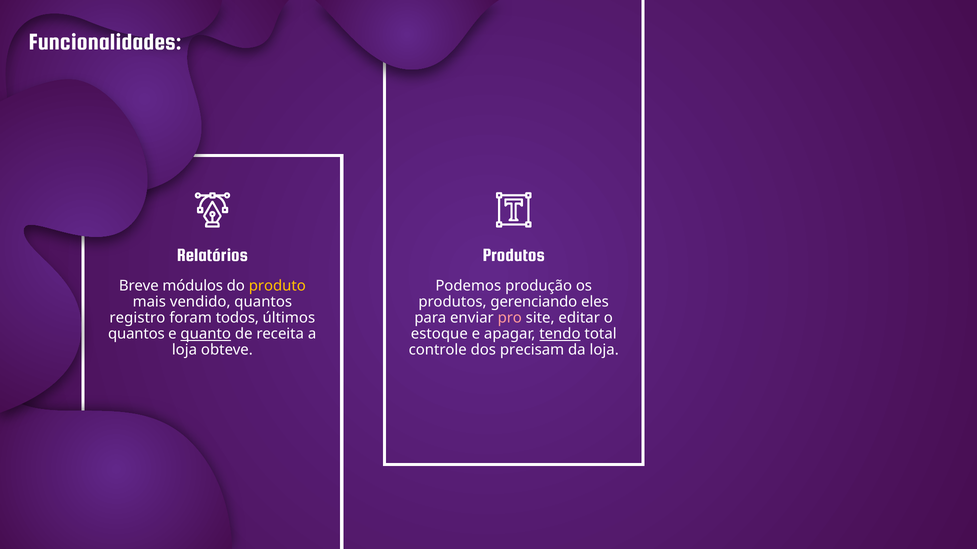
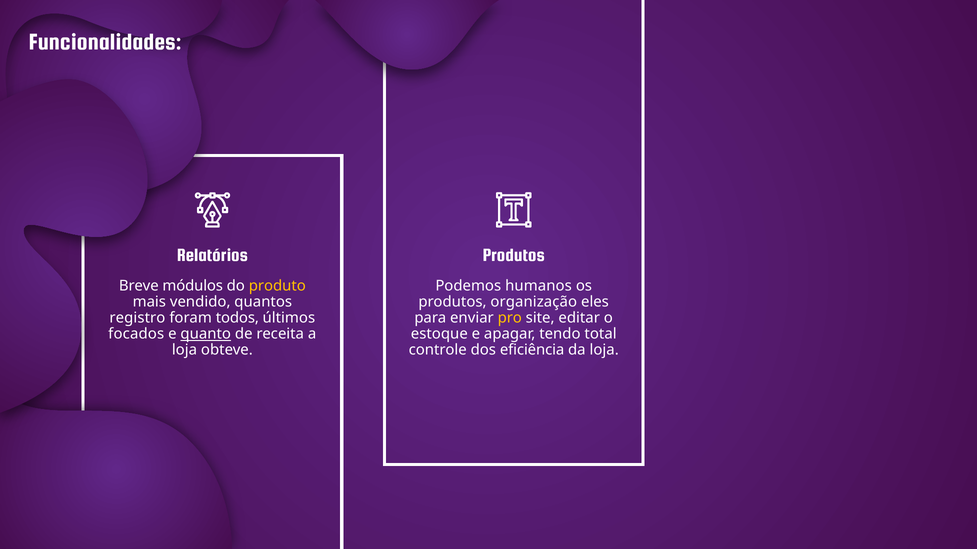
produção: produção -> humanos
gerenciando: gerenciando -> organização
pro colour: pink -> yellow
quantos at (136, 334): quantos -> focados
tendo underline: present -> none
precisam: precisam -> eficiência
